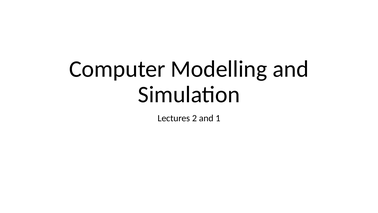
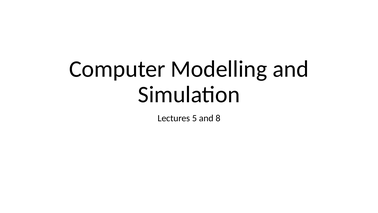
2: 2 -> 5
1: 1 -> 8
